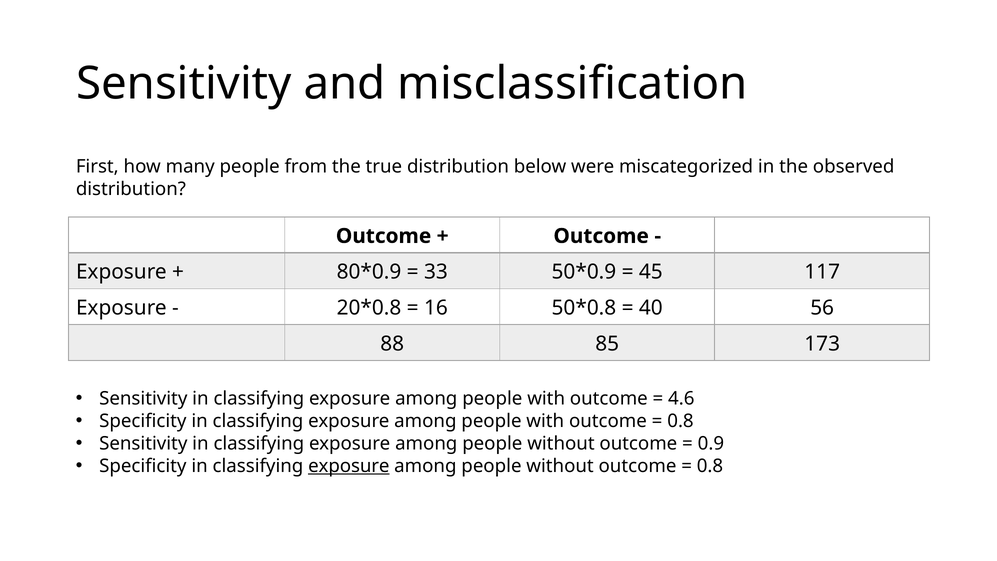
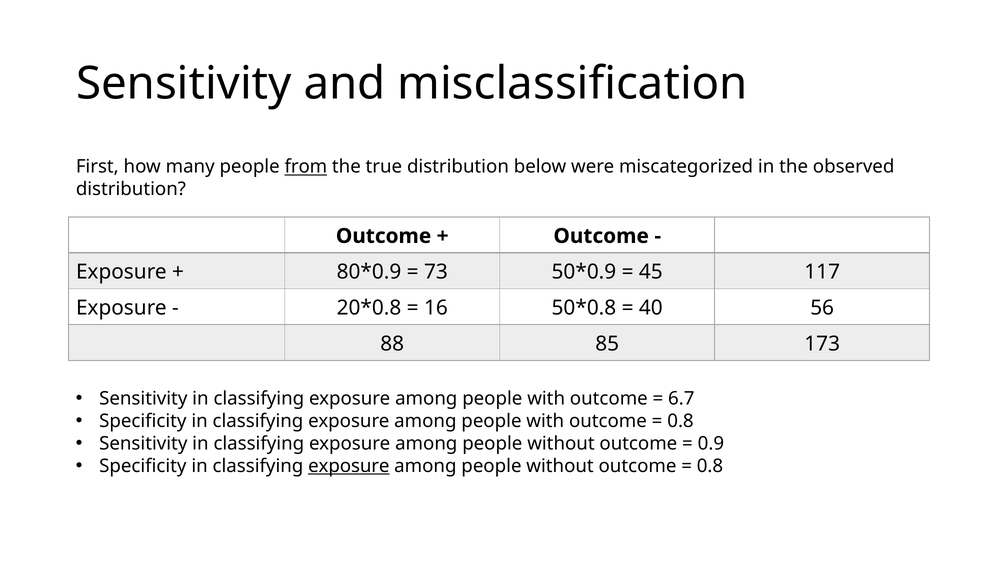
from underline: none -> present
33: 33 -> 73
4.6: 4.6 -> 6.7
